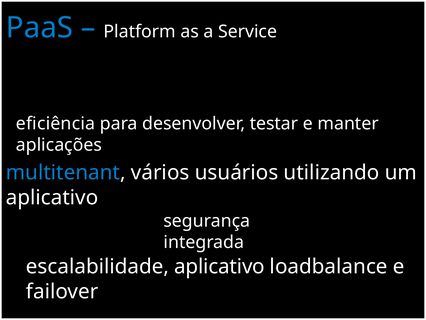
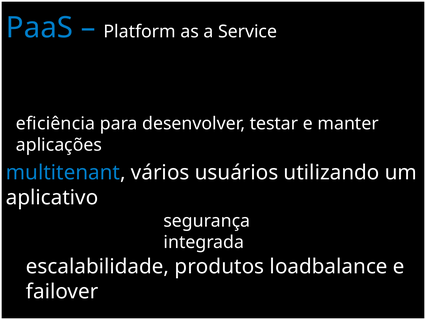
escalabilidade aplicativo: aplicativo -> produtos
